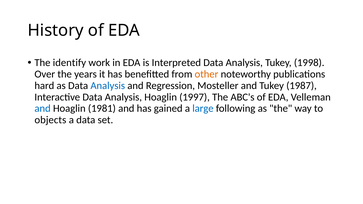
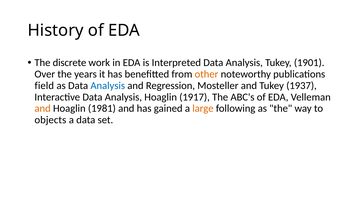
identify: identify -> discrete
1998: 1998 -> 1901
hard: hard -> field
1987: 1987 -> 1937
1997: 1997 -> 1917
and at (43, 109) colour: blue -> orange
large colour: blue -> orange
